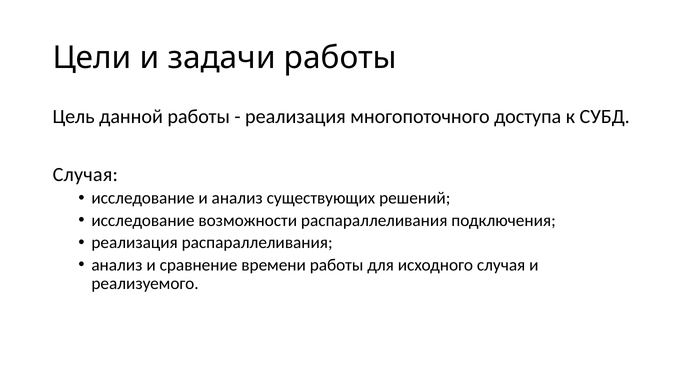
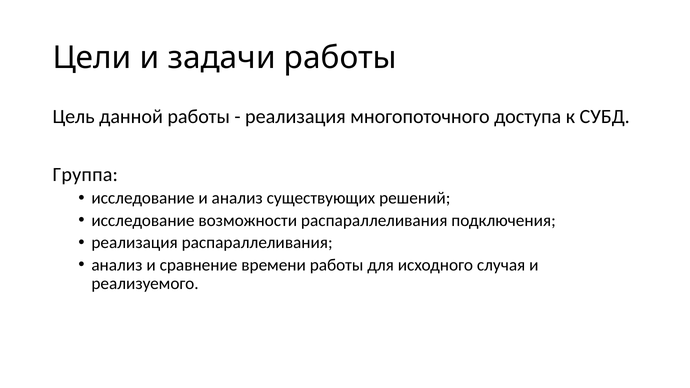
Случая at (85, 175): Случая -> Группа
